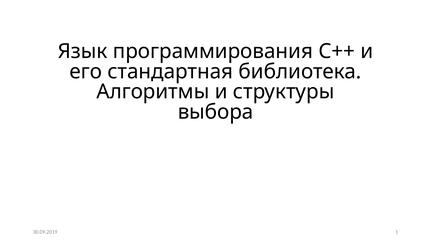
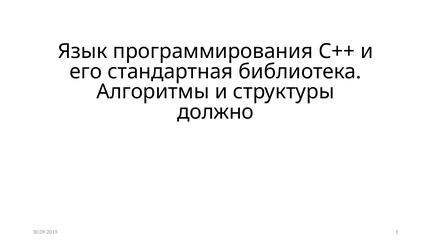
выбора: выбора -> должно
